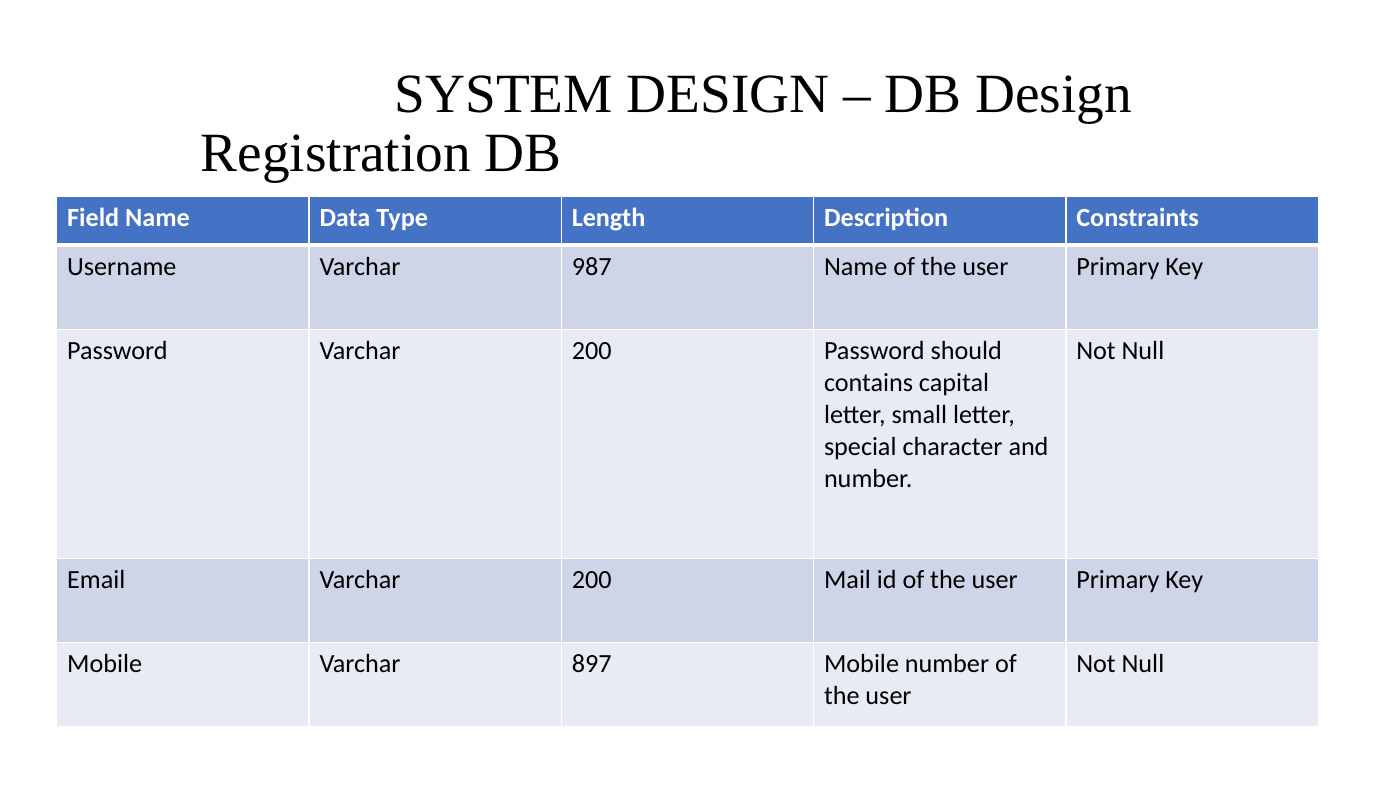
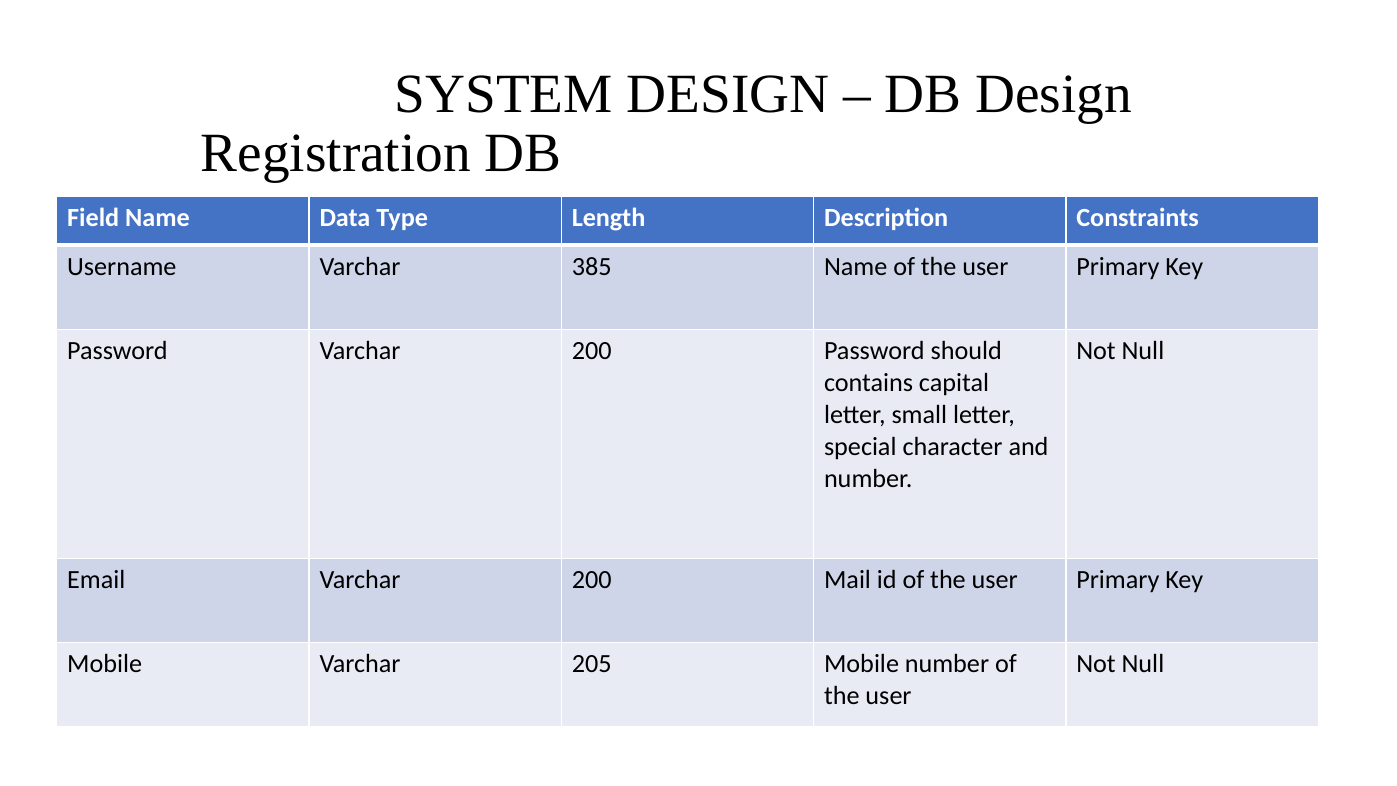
987: 987 -> 385
897: 897 -> 205
